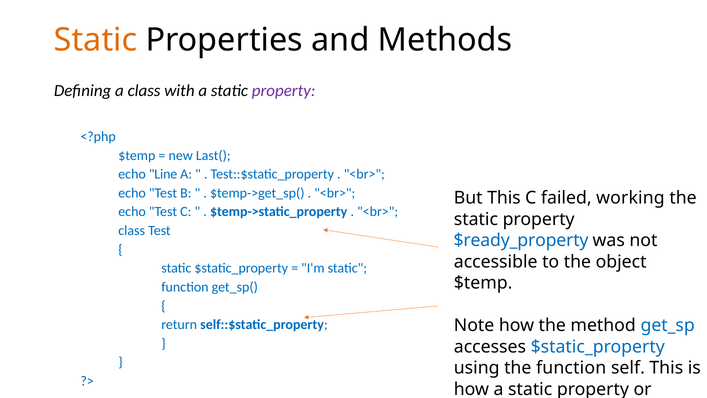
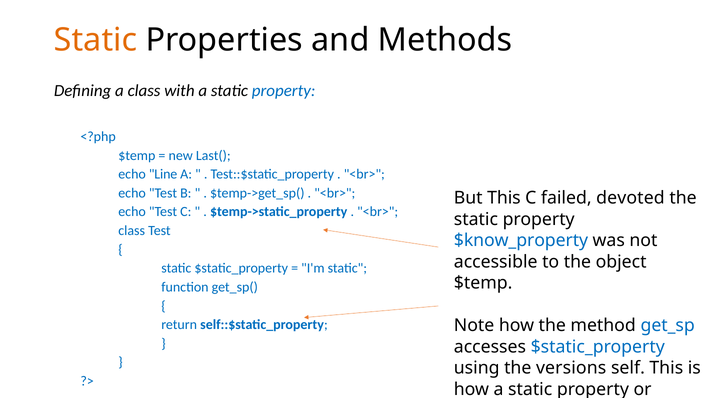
property at (284, 91) colour: purple -> blue
working: working -> devoted
$ready_property: $ready_property -> $know_property
the function: function -> versions
